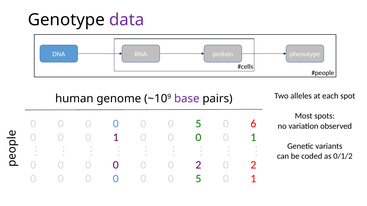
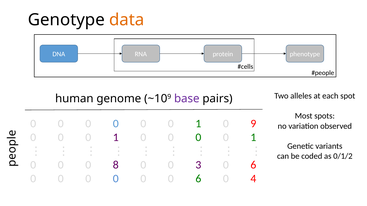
data colour: purple -> orange
5 at (198, 124): 5 -> 1
6: 6 -> 9
0 at (116, 165): 0 -> 8
0 0 2: 2 -> 3
2 at (253, 165): 2 -> 6
5 at (198, 179): 5 -> 6
1 at (253, 179): 1 -> 4
